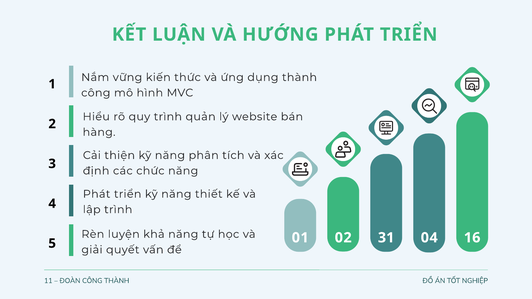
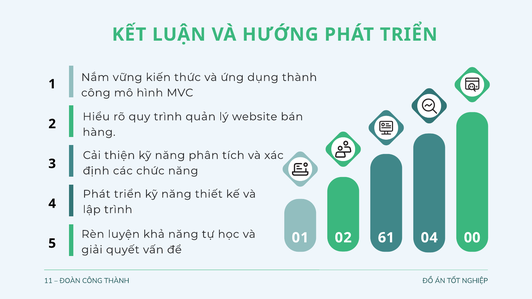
31: 31 -> 61
16: 16 -> 00
